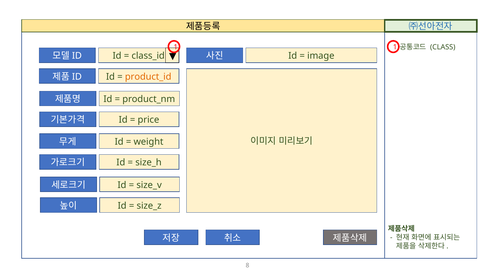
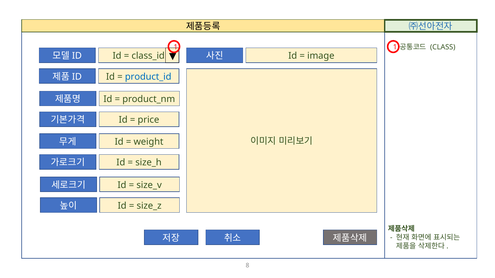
product_id colour: orange -> blue
